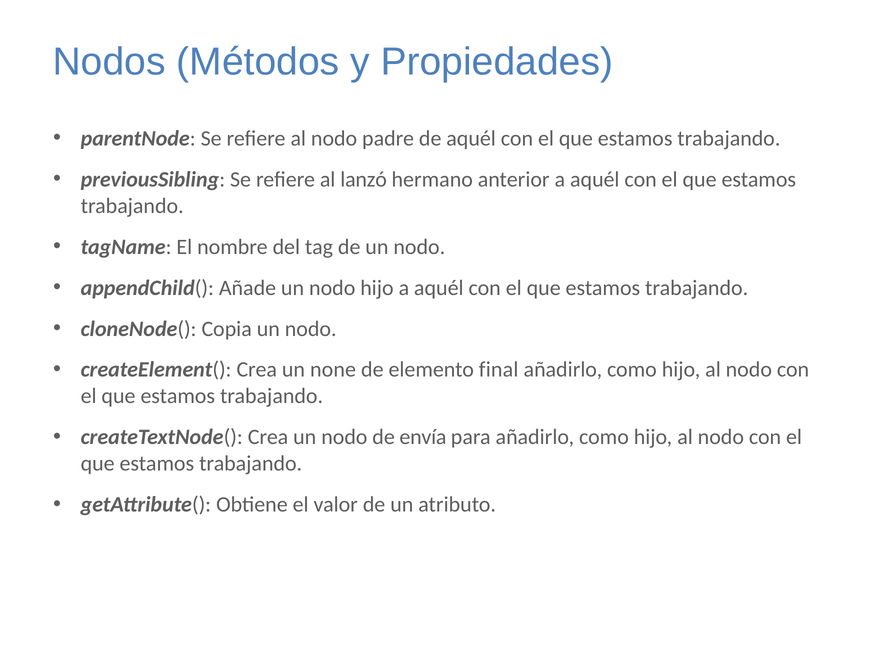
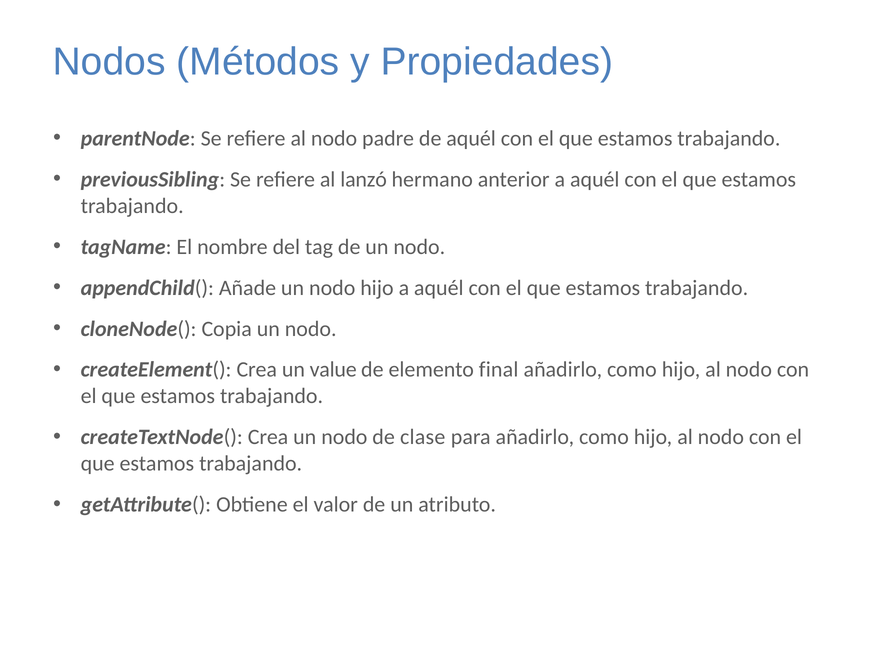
none: none -> value
envía: envía -> clase
